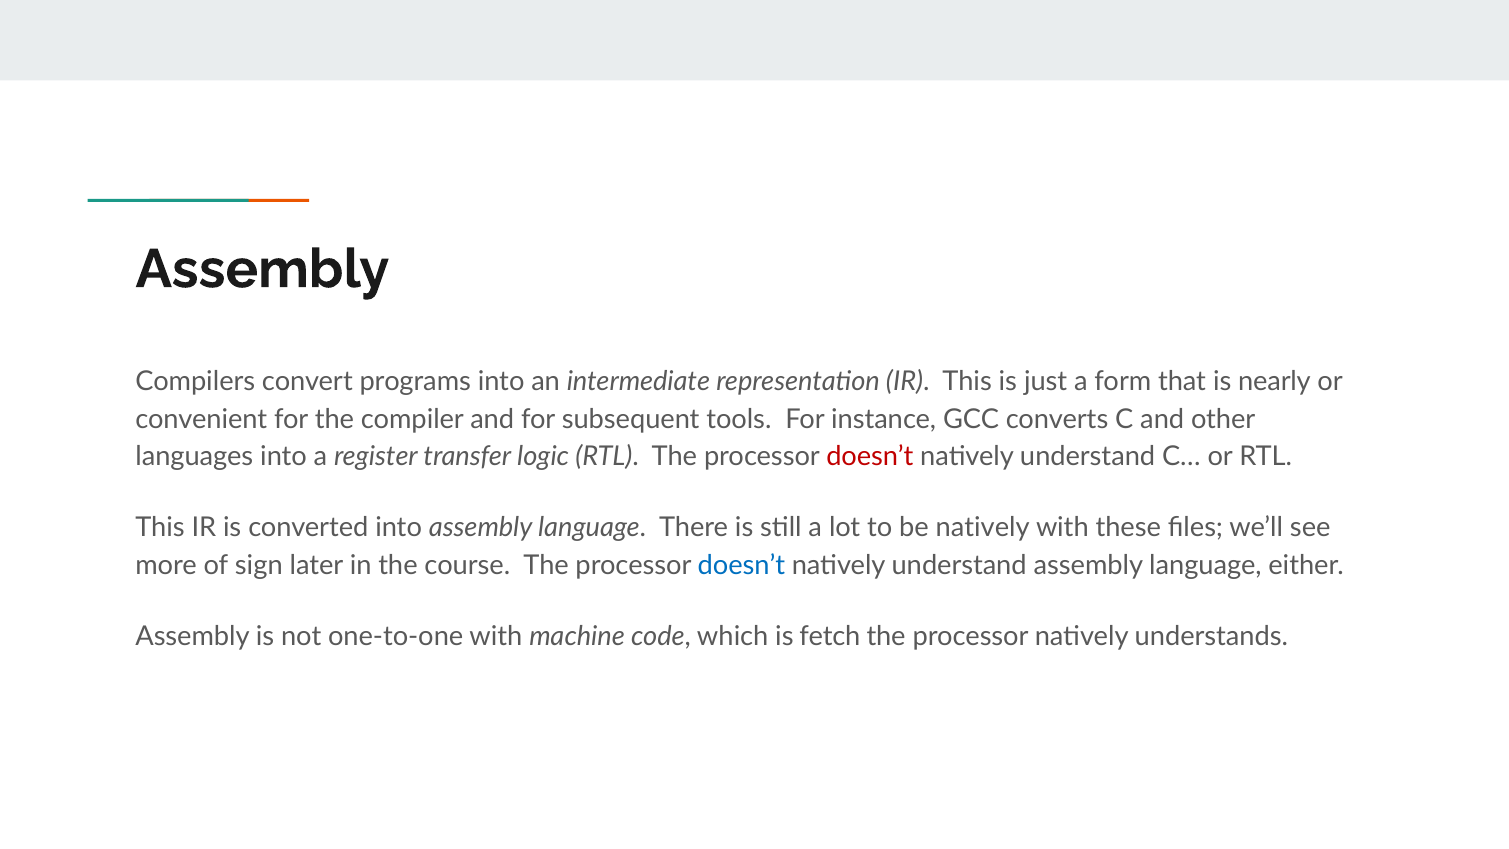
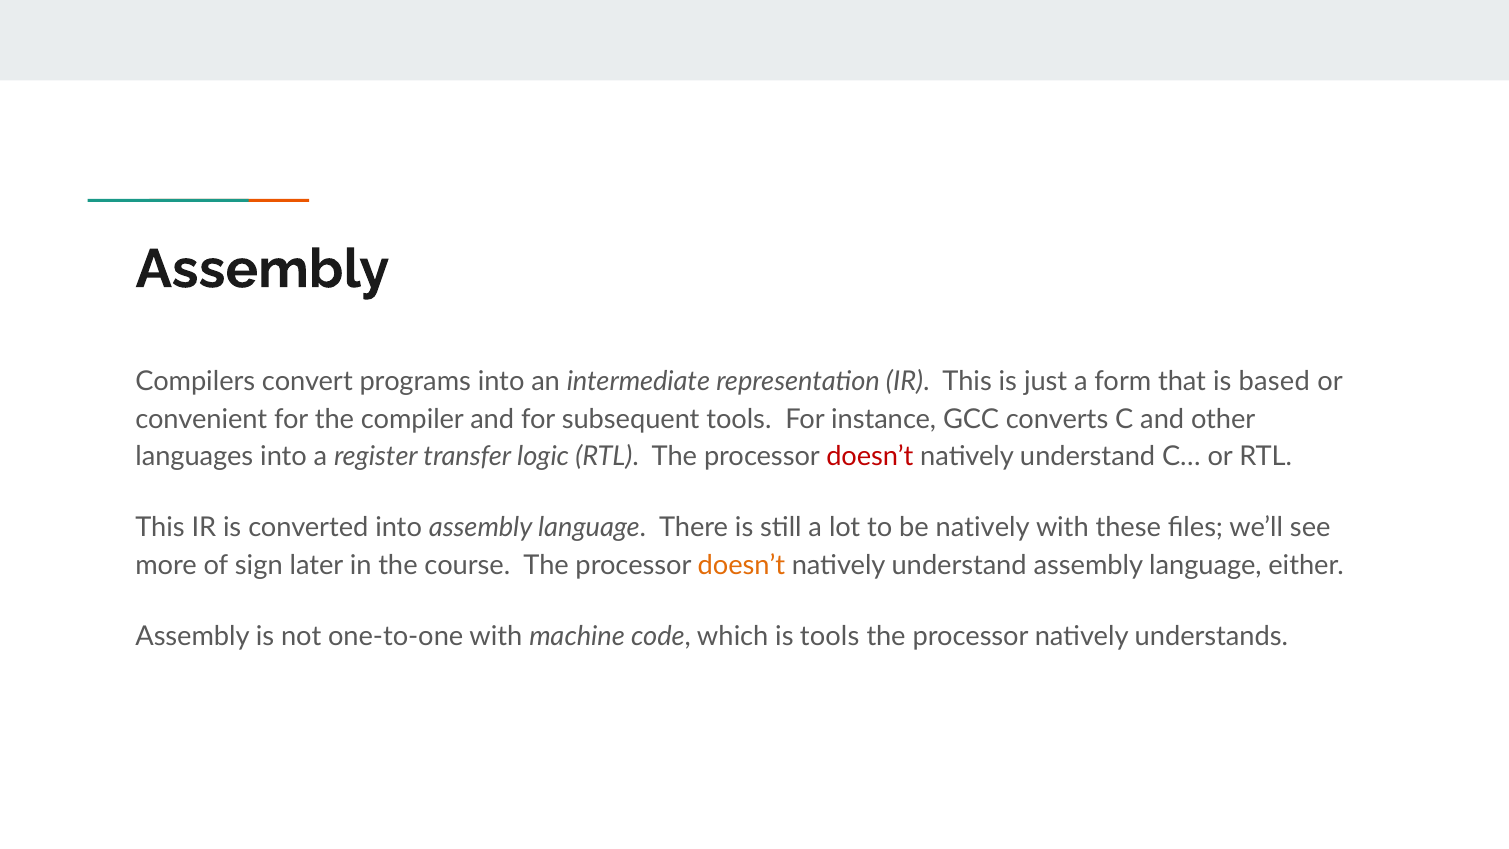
nearly: nearly -> based
doesn’t at (741, 565) colour: blue -> orange
is fetch: fetch -> tools
